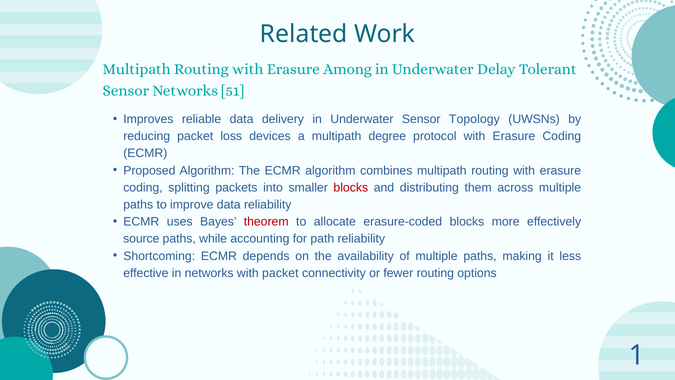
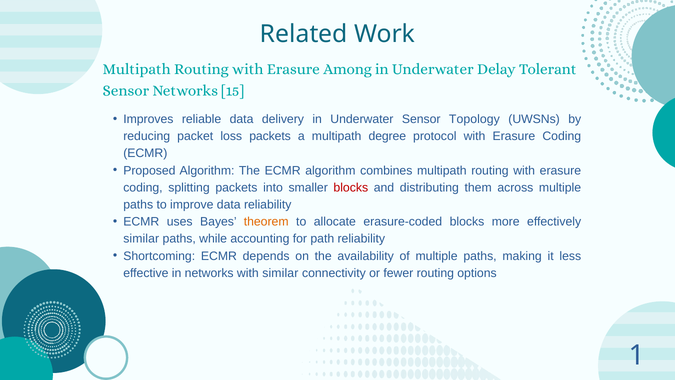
51: 51 -> 15
loss devices: devices -> packets
theorem colour: red -> orange
source at (141, 239): source -> similar
with packet: packet -> similar
